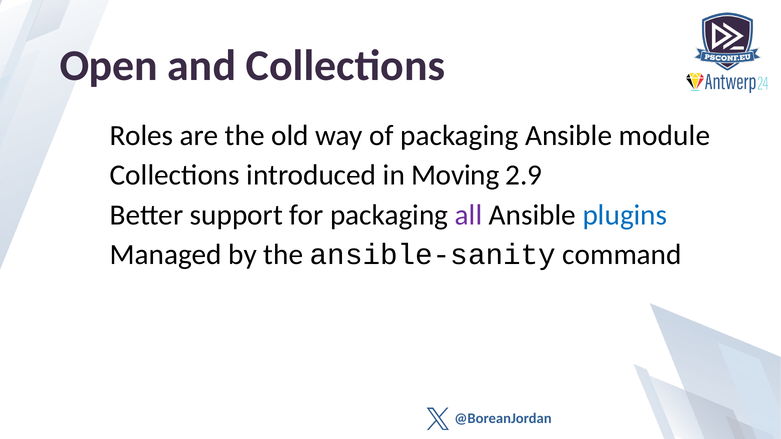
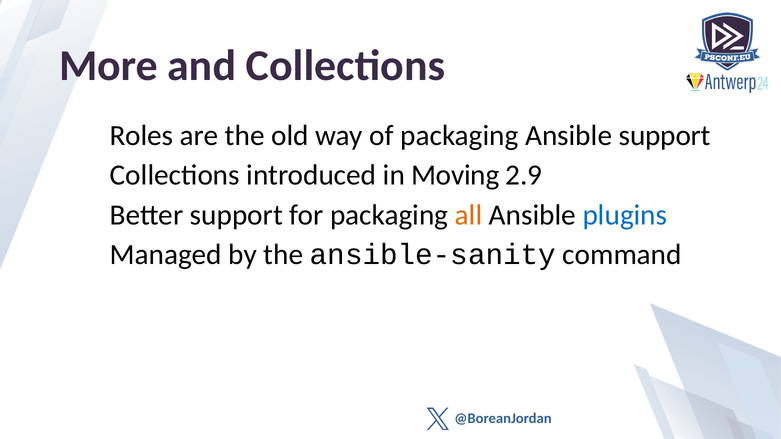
Open: Open -> More
Ansible module: module -> support
all colour: purple -> orange
